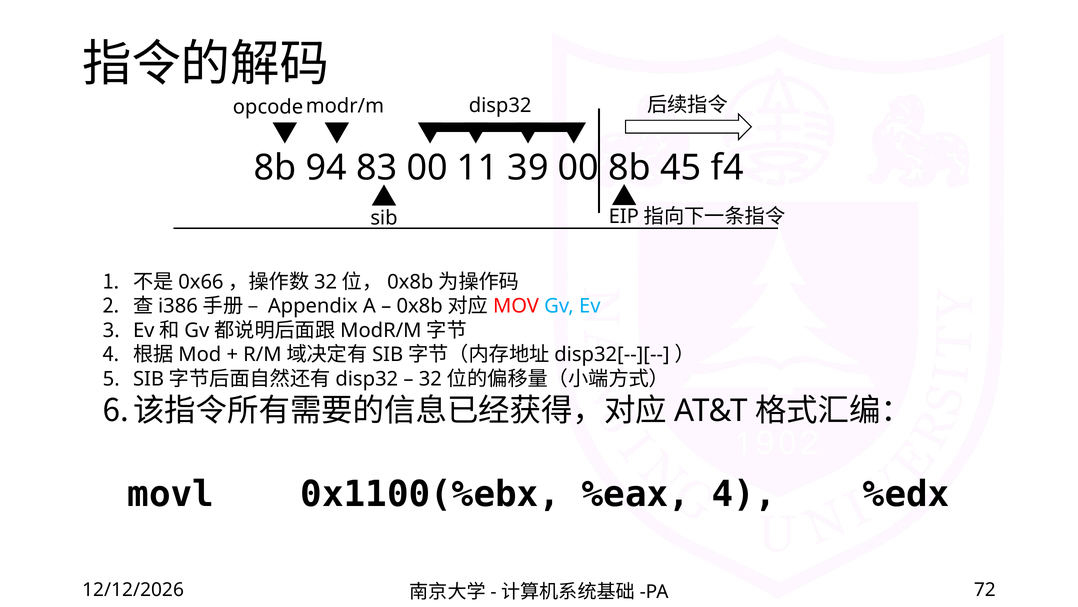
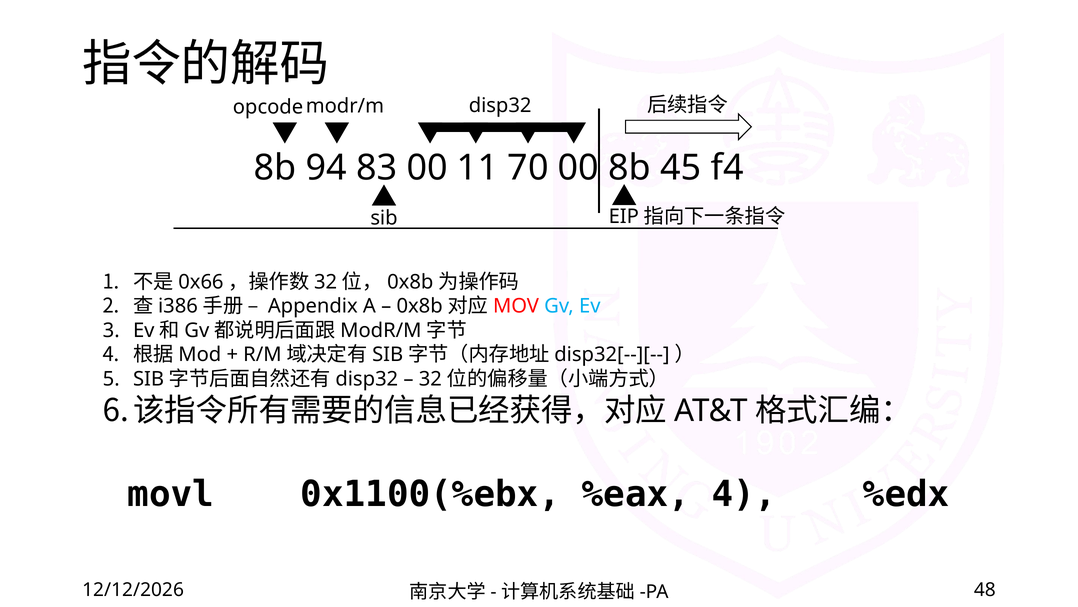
39: 39 -> 70
72: 72 -> 48
